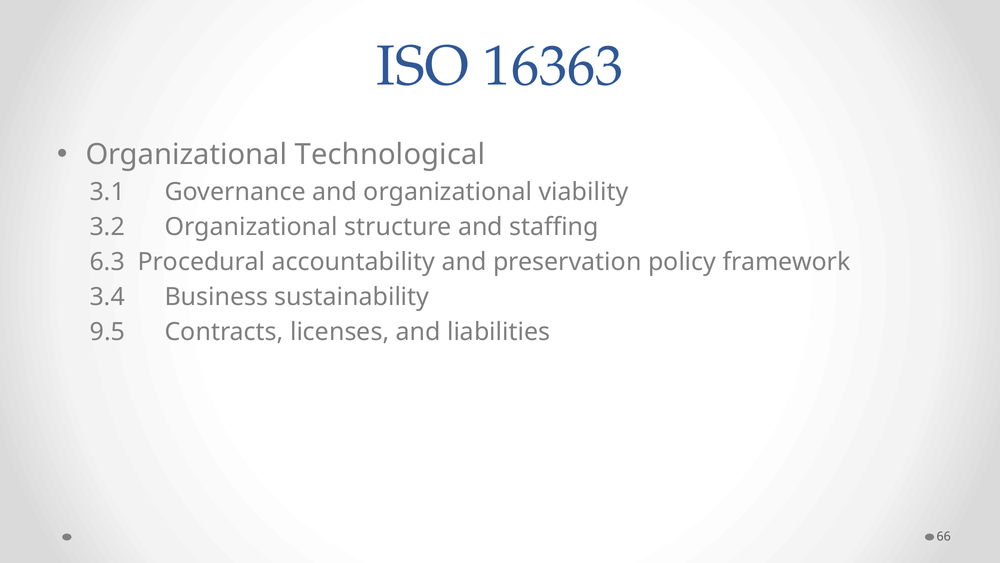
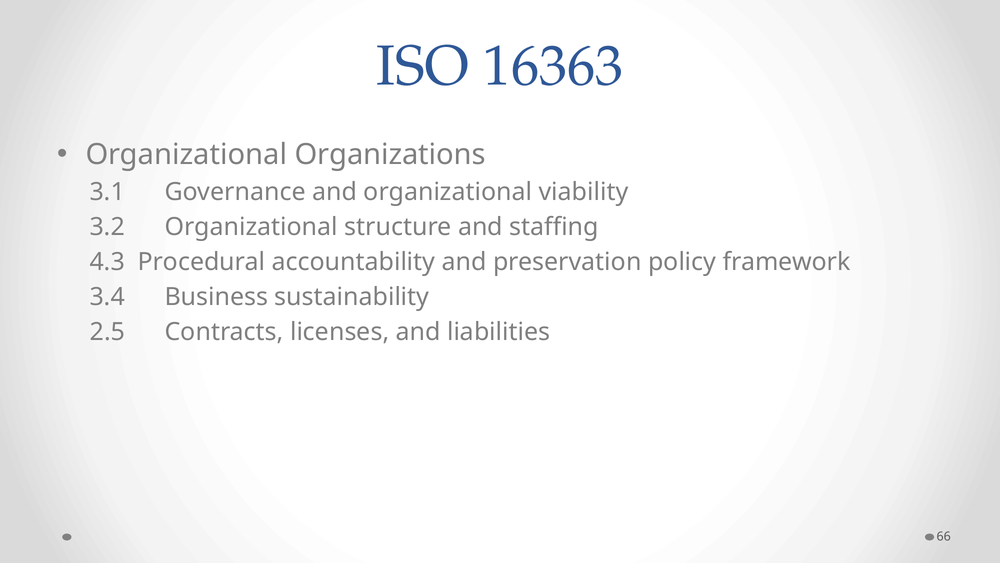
Technological: Technological -> Organizations
6.3: 6.3 -> 4.3
9.5: 9.5 -> 2.5
